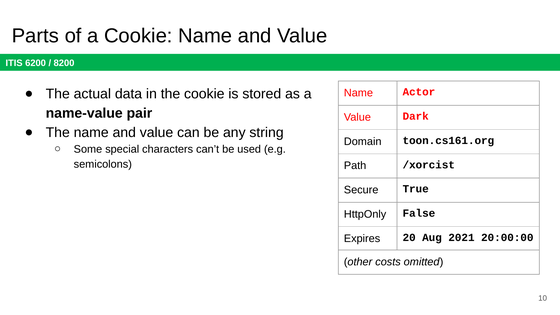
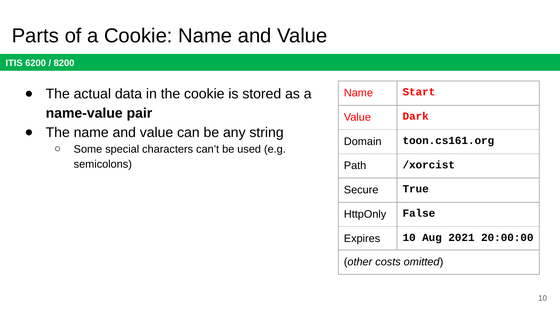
Actor: Actor -> Start
Expires 20: 20 -> 10
